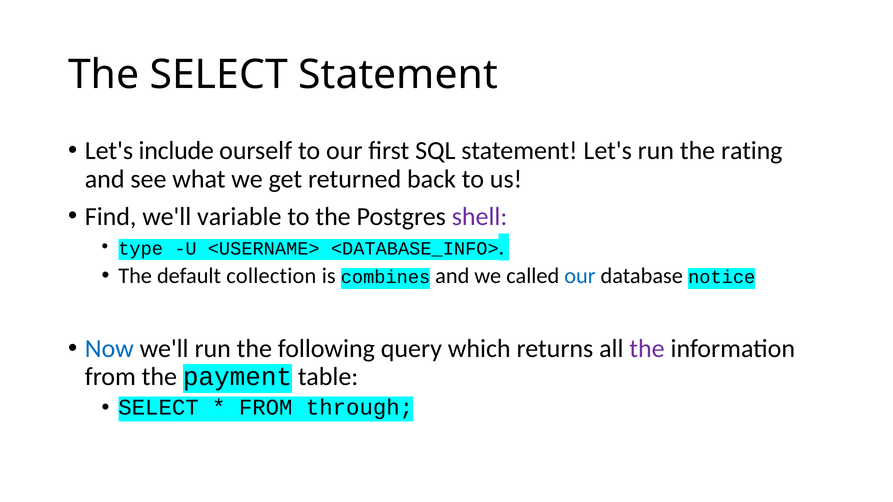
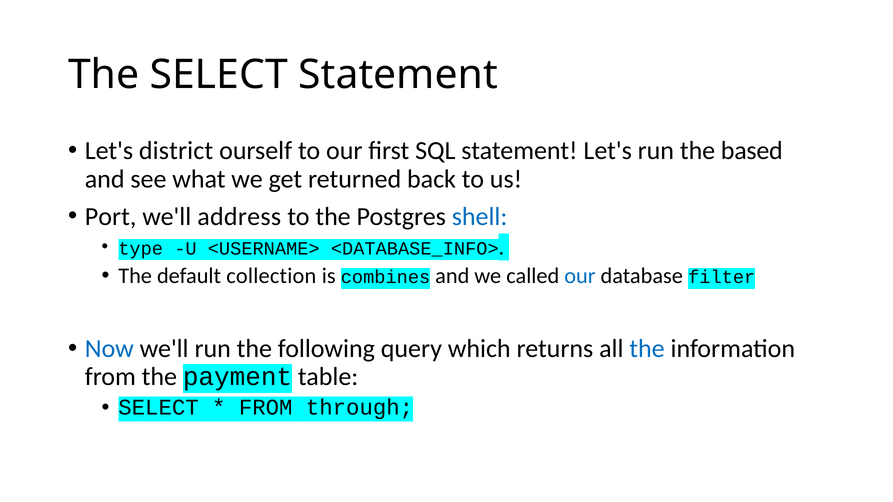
include: include -> district
rating: rating -> based
Find: Find -> Port
variable: variable -> address
shell colour: purple -> blue
notice: notice -> filter
the at (647, 349) colour: purple -> blue
